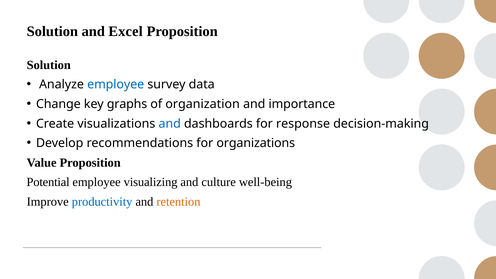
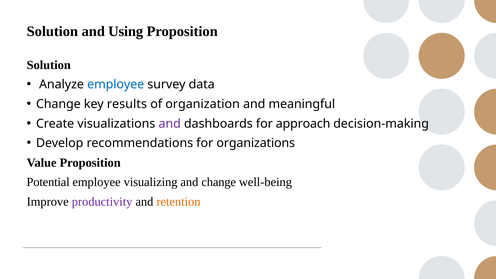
Excel: Excel -> Using
graphs: graphs -> results
importance: importance -> meaningful
and at (170, 124) colour: blue -> purple
response: response -> approach
and culture: culture -> change
productivity colour: blue -> purple
